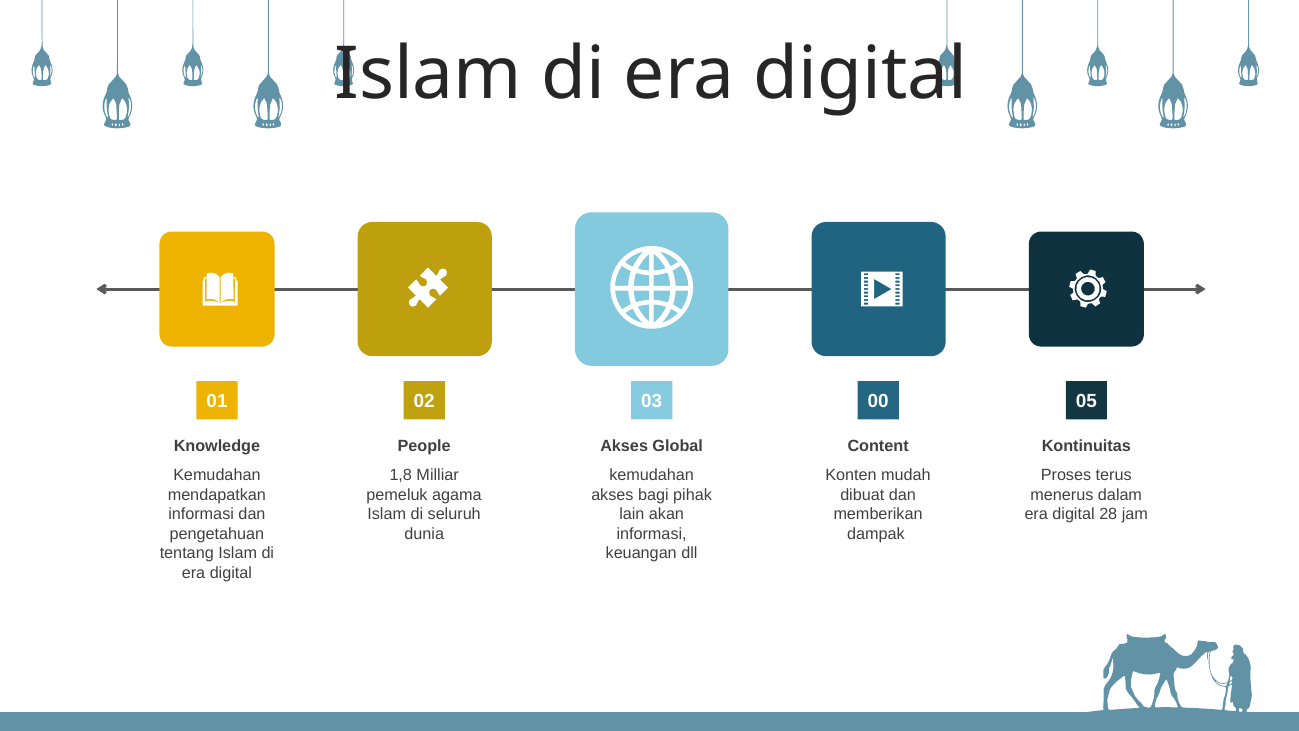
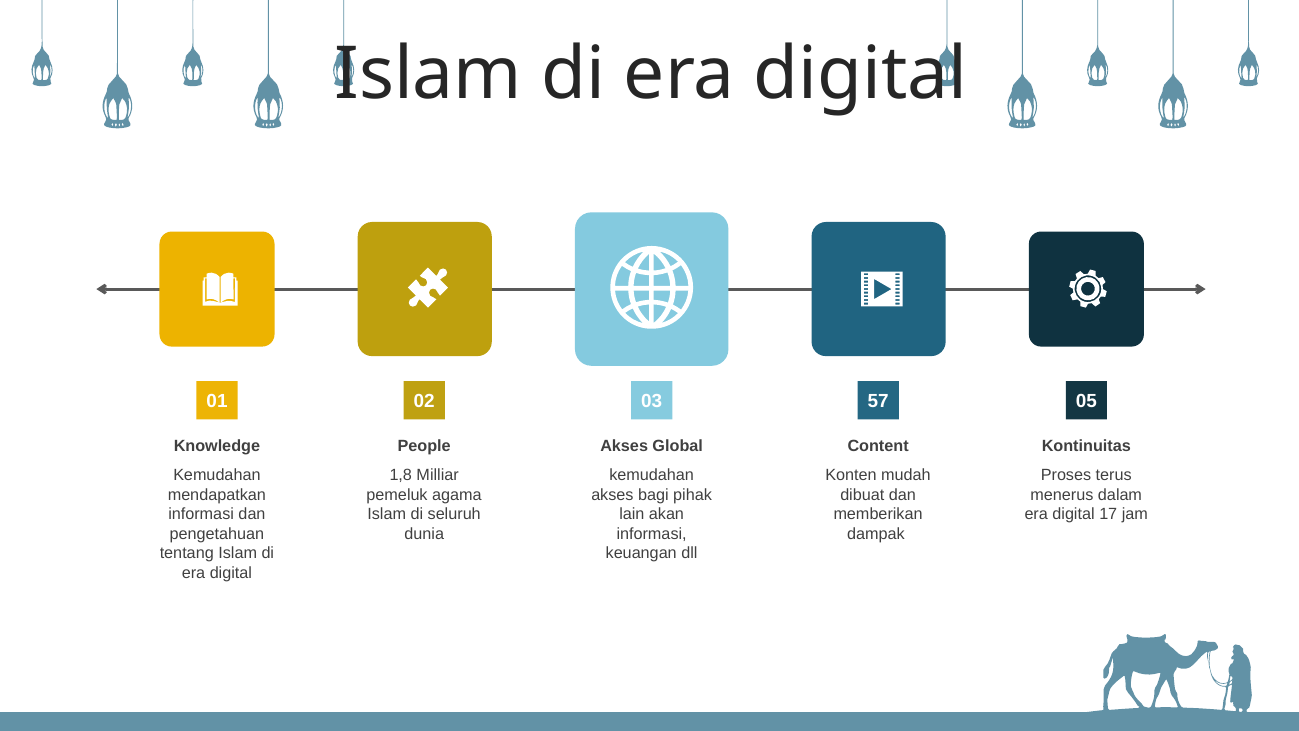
00: 00 -> 57
28: 28 -> 17
